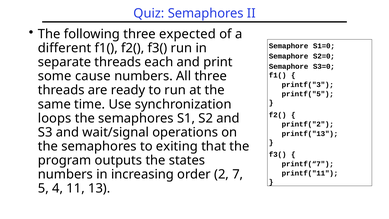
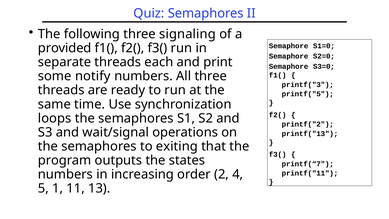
expected: expected -> signaling
different: different -> provided
cause: cause -> notify
7: 7 -> 4
4: 4 -> 1
